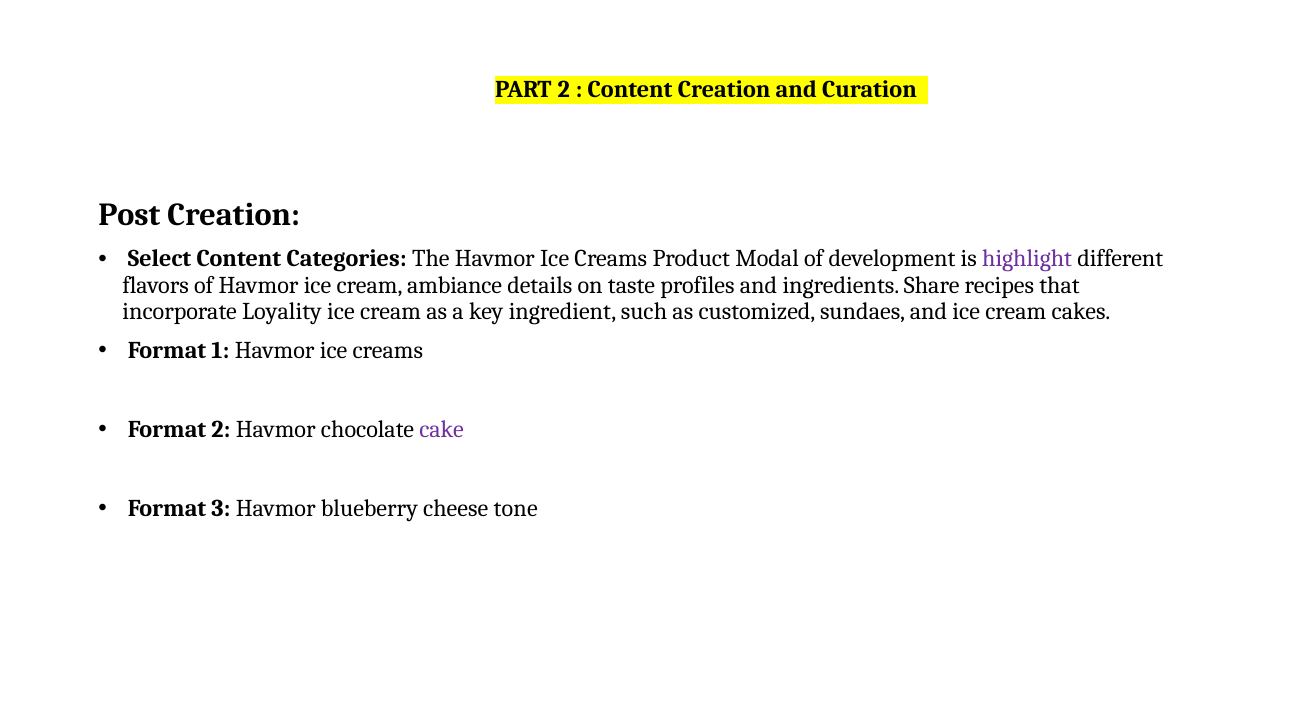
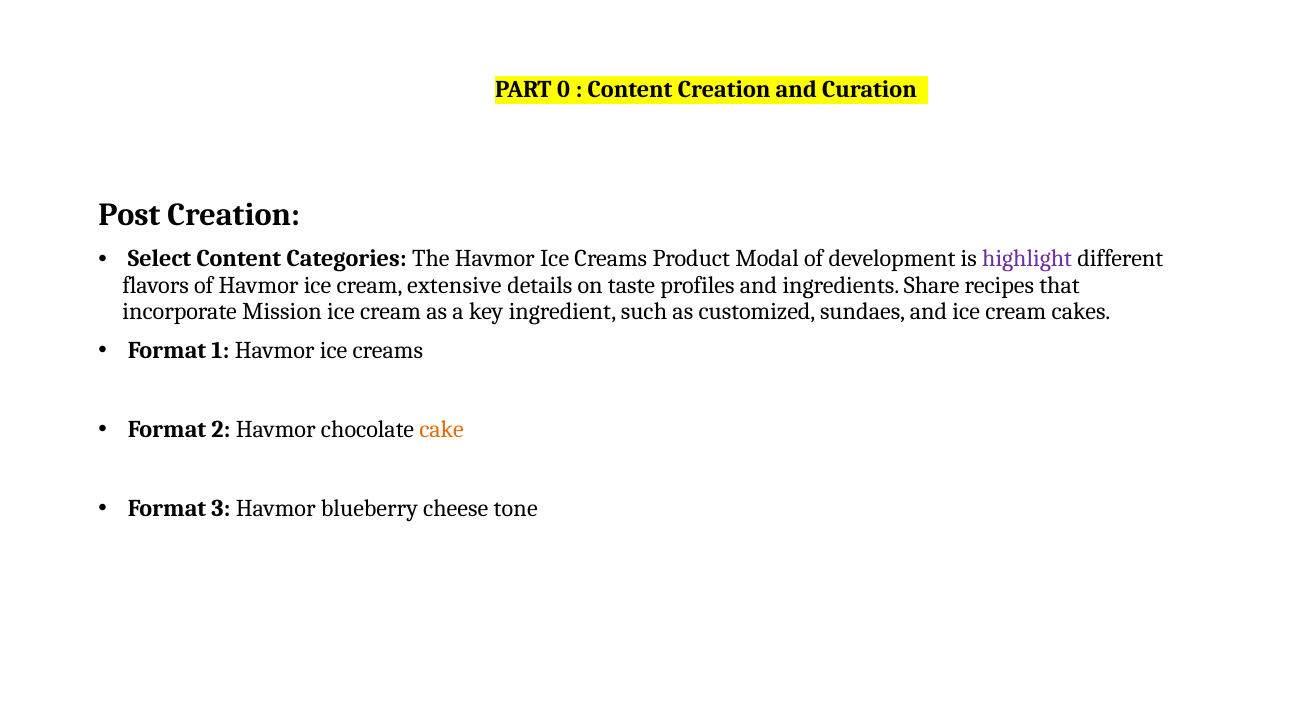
PART 2: 2 -> 0
ambiance: ambiance -> extensive
Loyality: Loyality -> Mission
cake colour: purple -> orange
